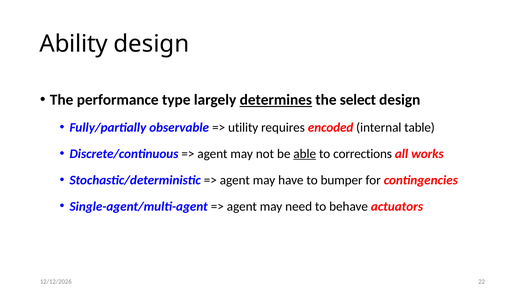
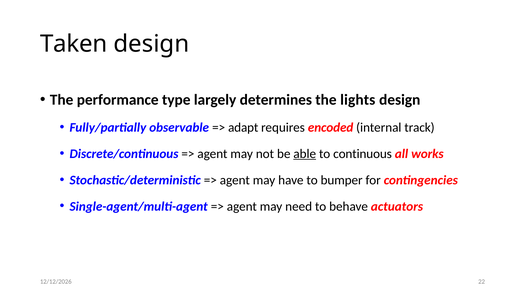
Ability: Ability -> Taken
determines underline: present -> none
select: select -> lights
utility: utility -> adapt
table: table -> track
corrections: corrections -> continuous
